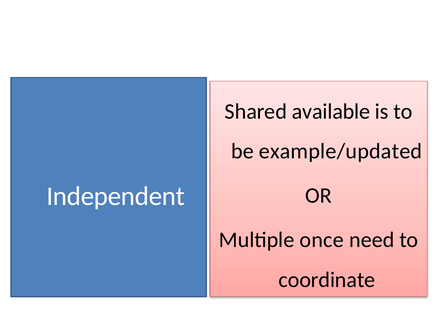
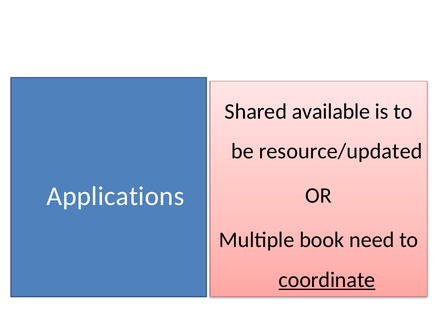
example/updated: example/updated -> resource/updated
Independent: Independent -> Applications
once: once -> book
coordinate underline: none -> present
